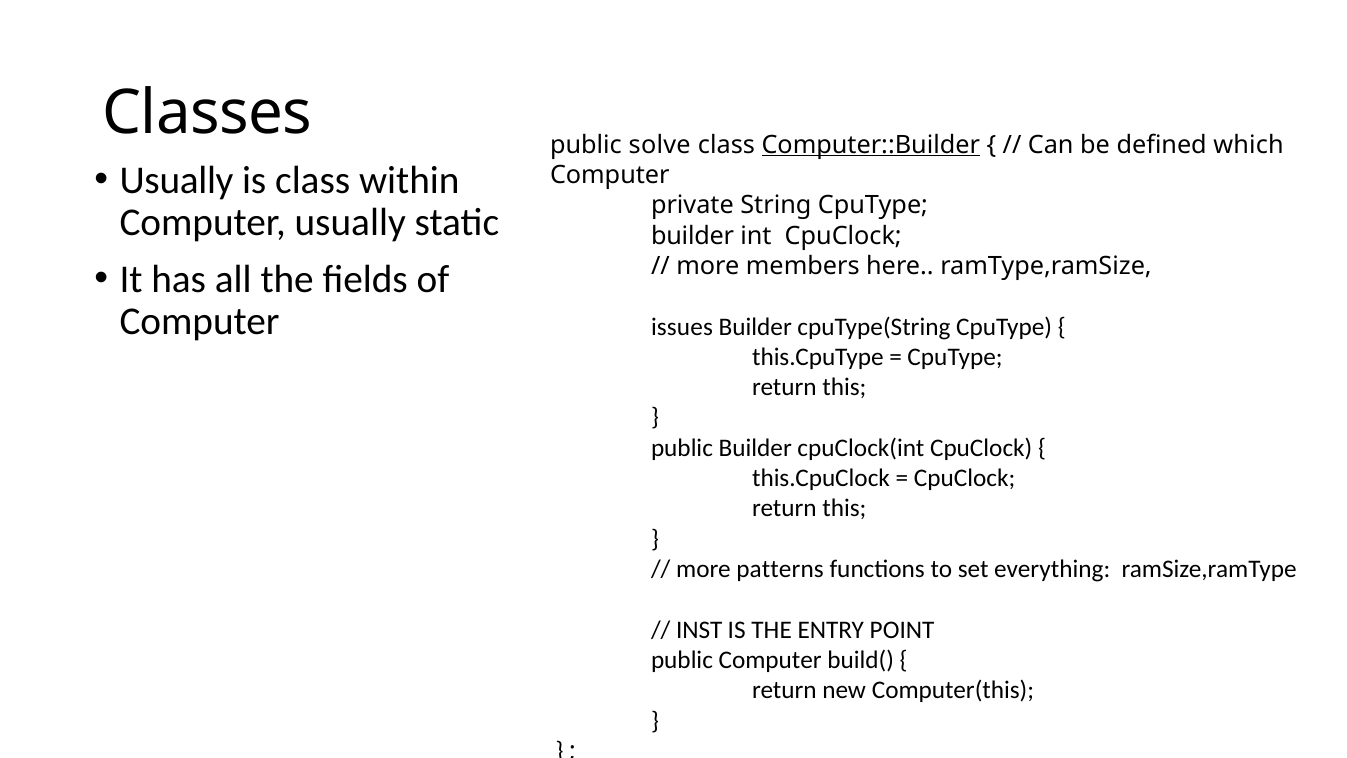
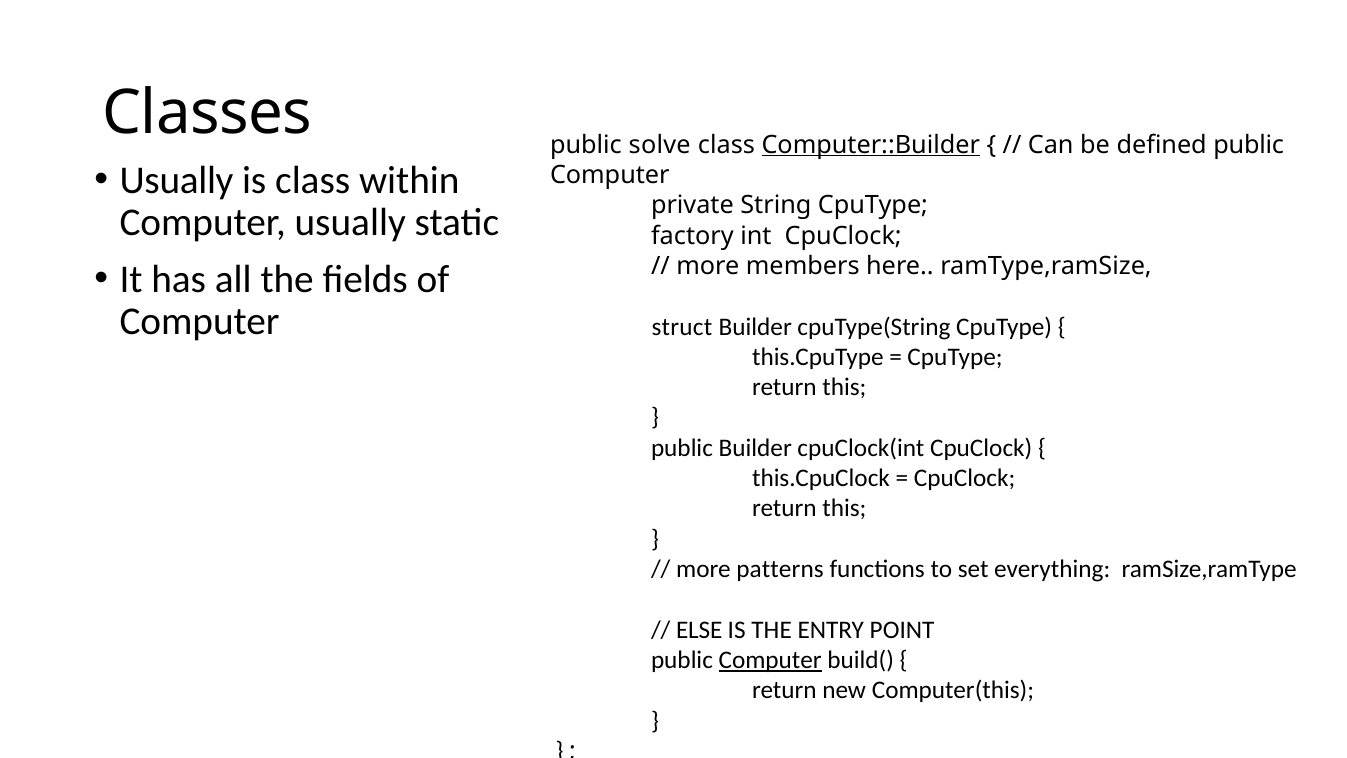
defined which: which -> public
builder at (693, 236): builder -> factory
issues: issues -> struct
INST: INST -> ELSE
Computer at (770, 660) underline: none -> present
